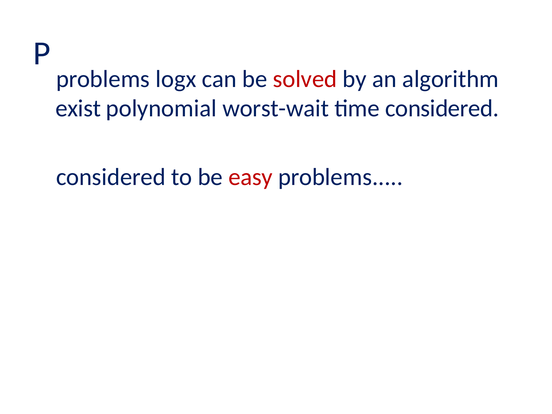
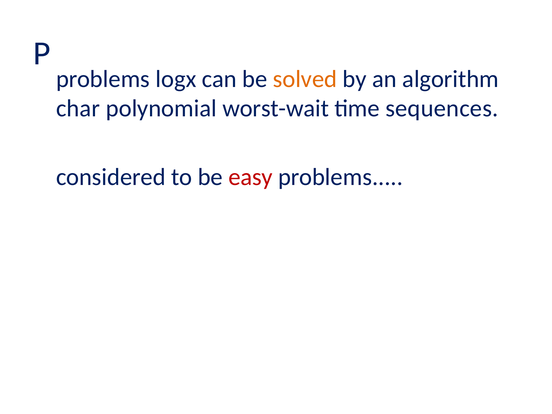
solved colour: red -> orange
exist: exist -> char
time considered: considered -> sequences
